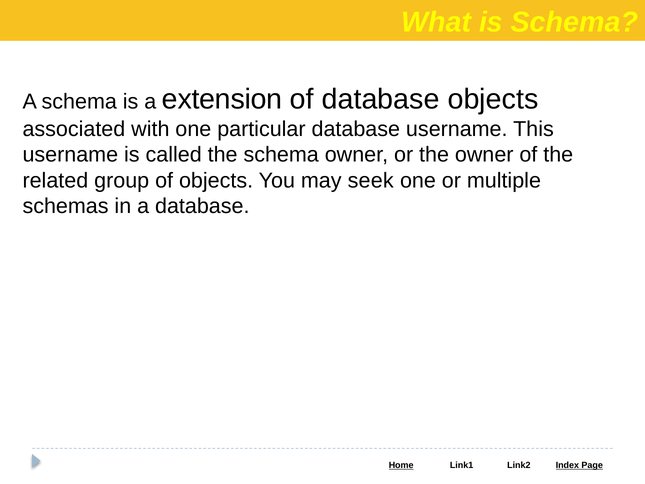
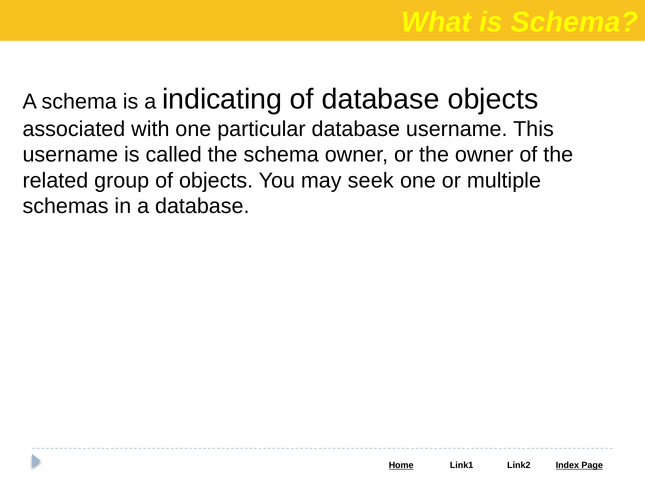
extension: extension -> indicating
